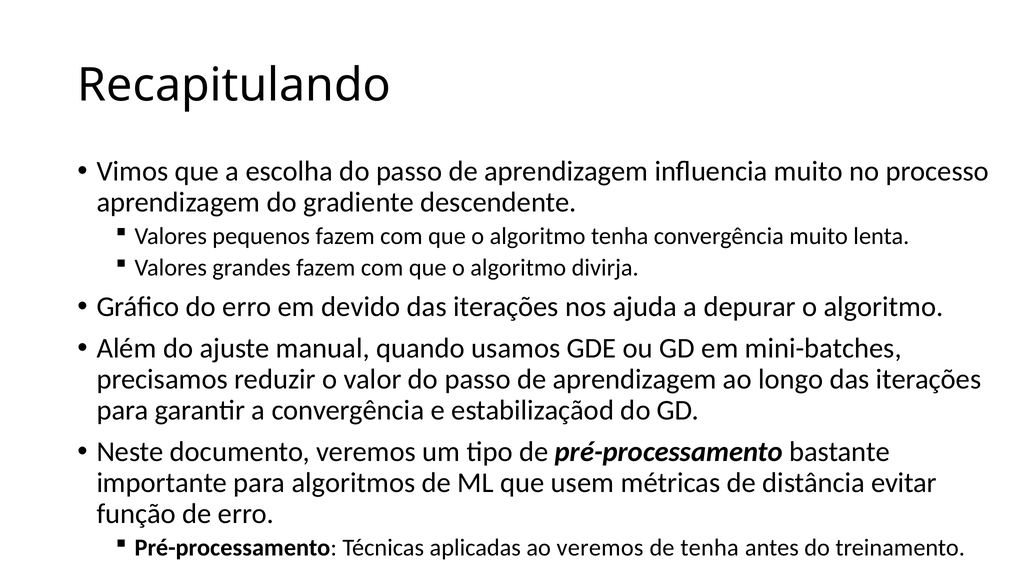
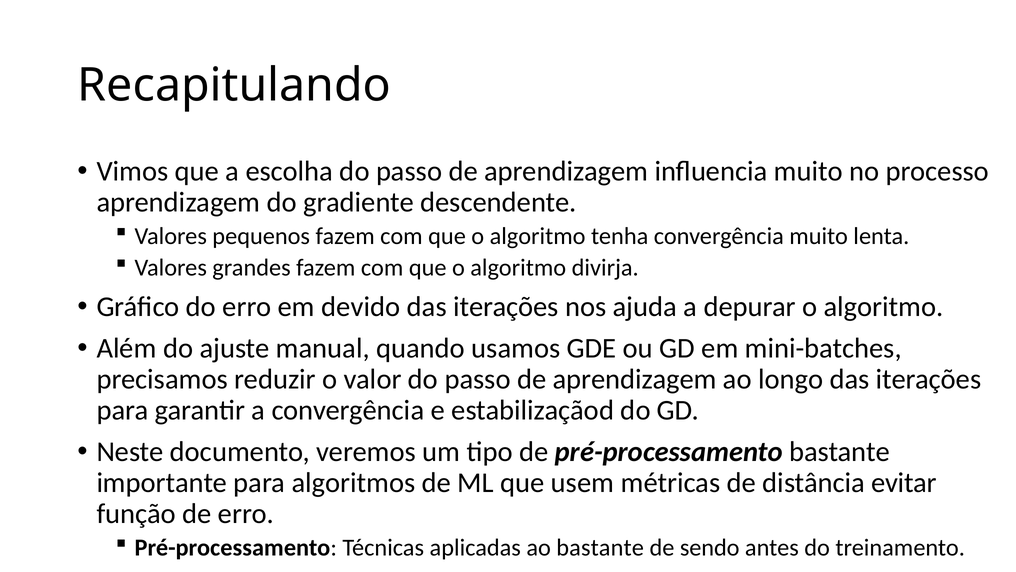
ao veremos: veremos -> bastante
de tenha: tenha -> sendo
